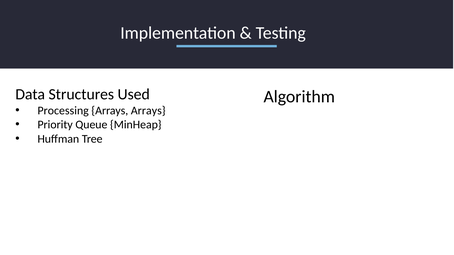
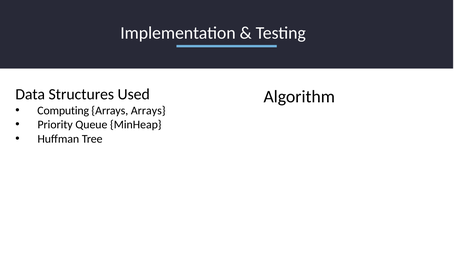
Processing: Processing -> Computing
